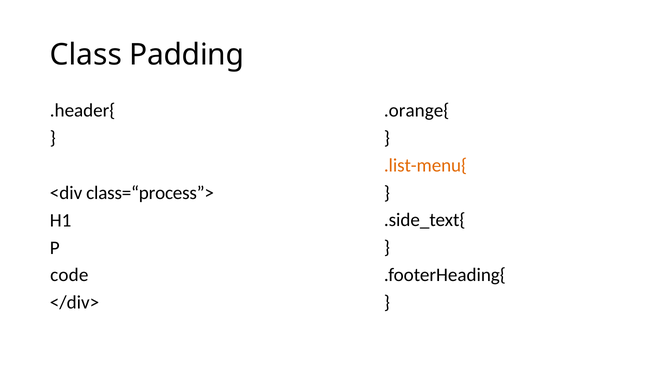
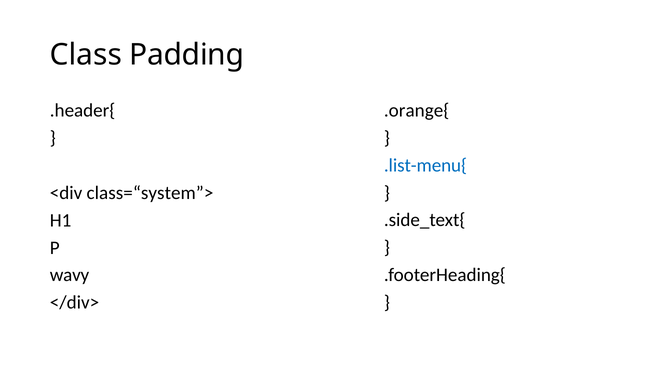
.list-menu{ colour: orange -> blue
class=“process”>: class=“process”> -> class=“system”>
code: code -> wavy
